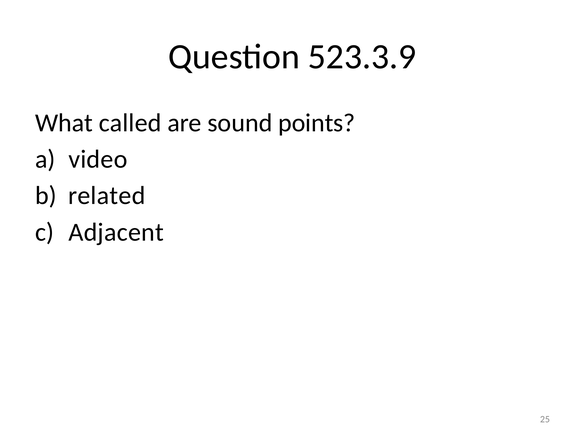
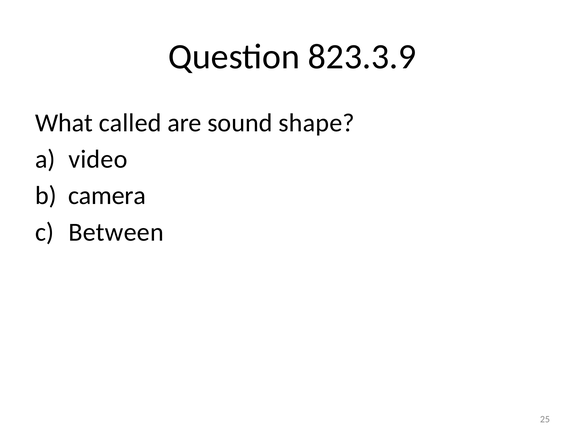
523.3.9: 523.3.9 -> 823.3.9
points: points -> shape
related: related -> camera
Adjacent: Adjacent -> Between
